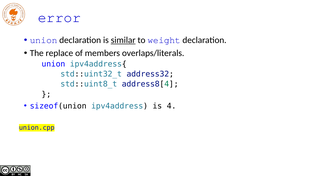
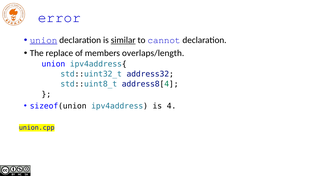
union at (44, 40) underline: none -> present
weight: weight -> cannot
overlaps/literals: overlaps/literals -> overlaps/length
